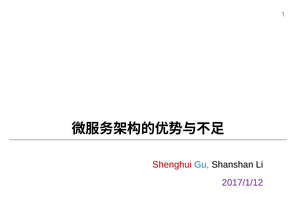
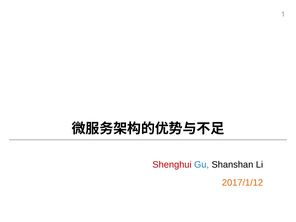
2017/1/12 colour: purple -> orange
